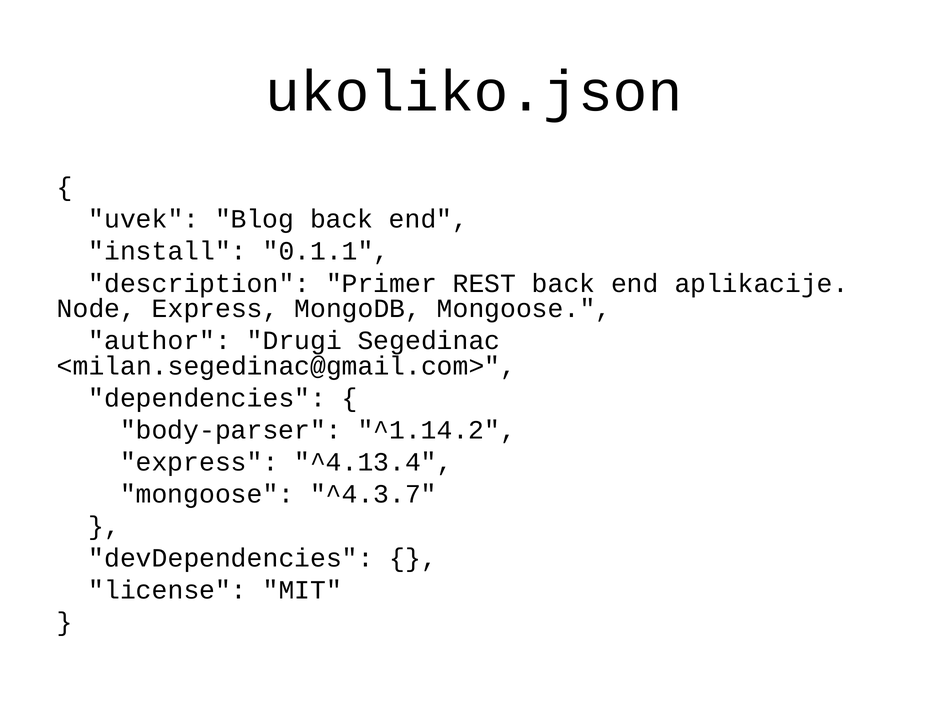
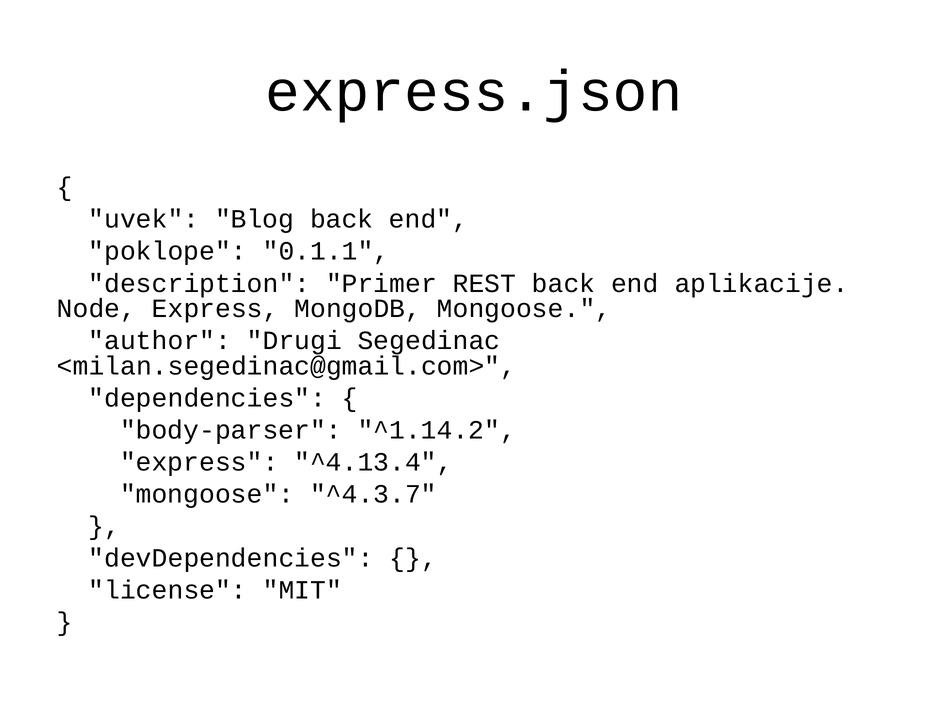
ukoliko.json: ukoliko.json -> express.json
install: install -> poklope
